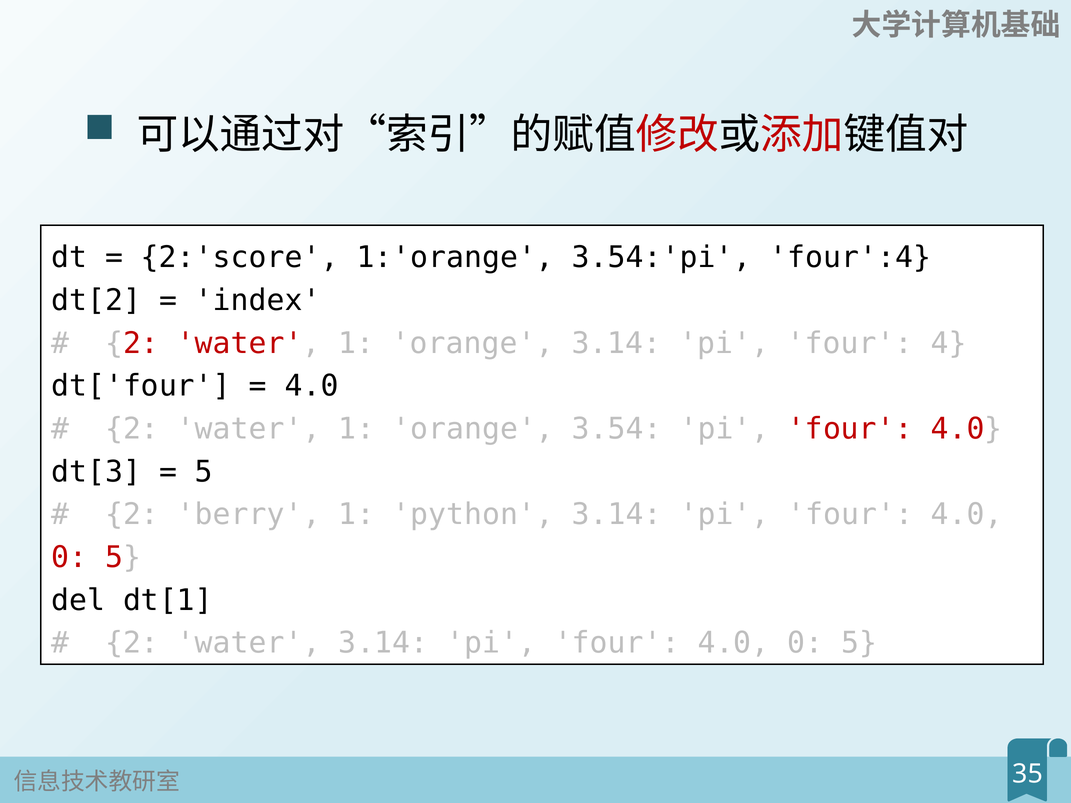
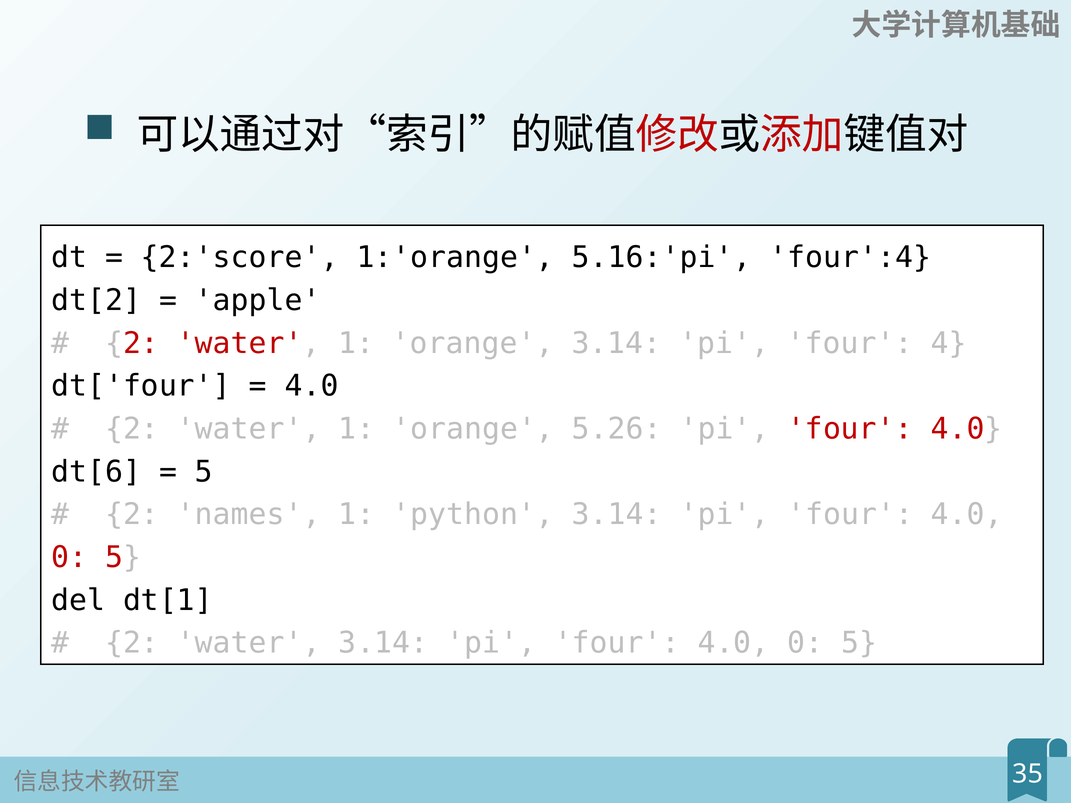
3.54:'pi: 3.54:'pi -> 5.16:'pi
index: index -> apple
3.54: 3.54 -> 5.26
dt[3: dt[3 -> dt[6
berry: berry -> names
